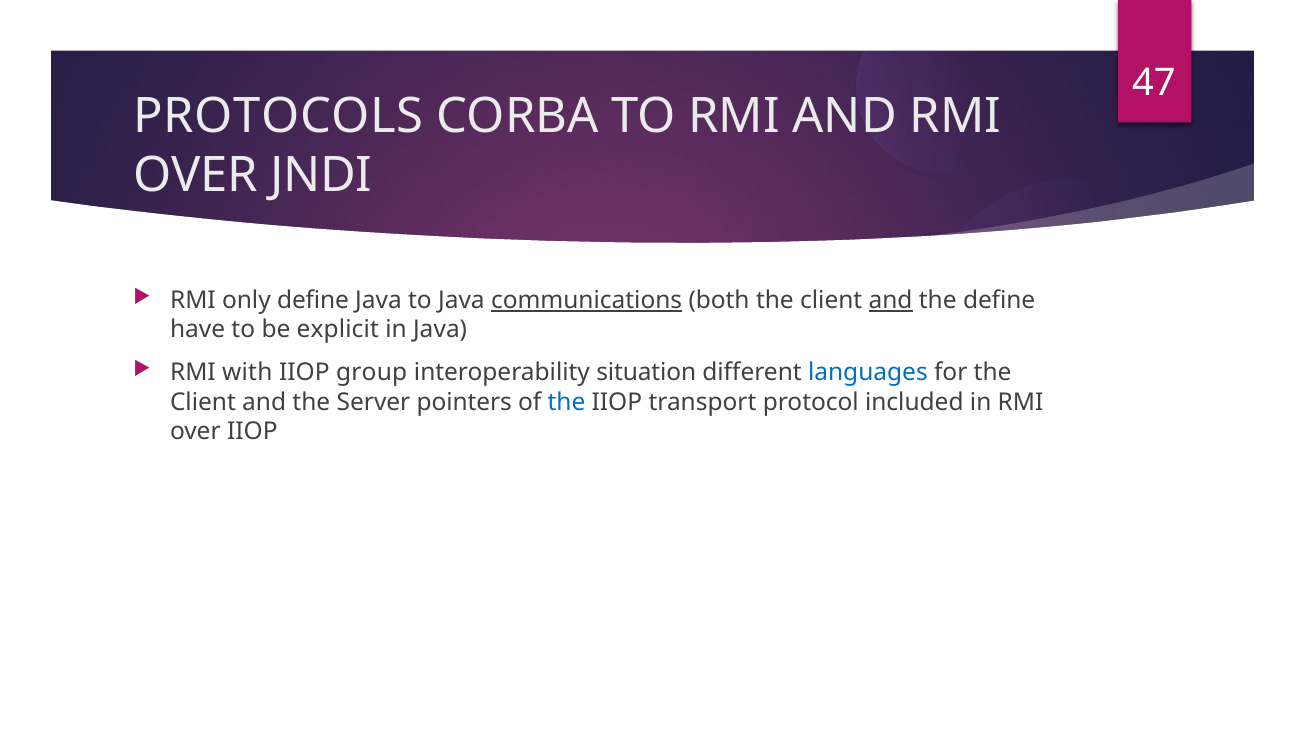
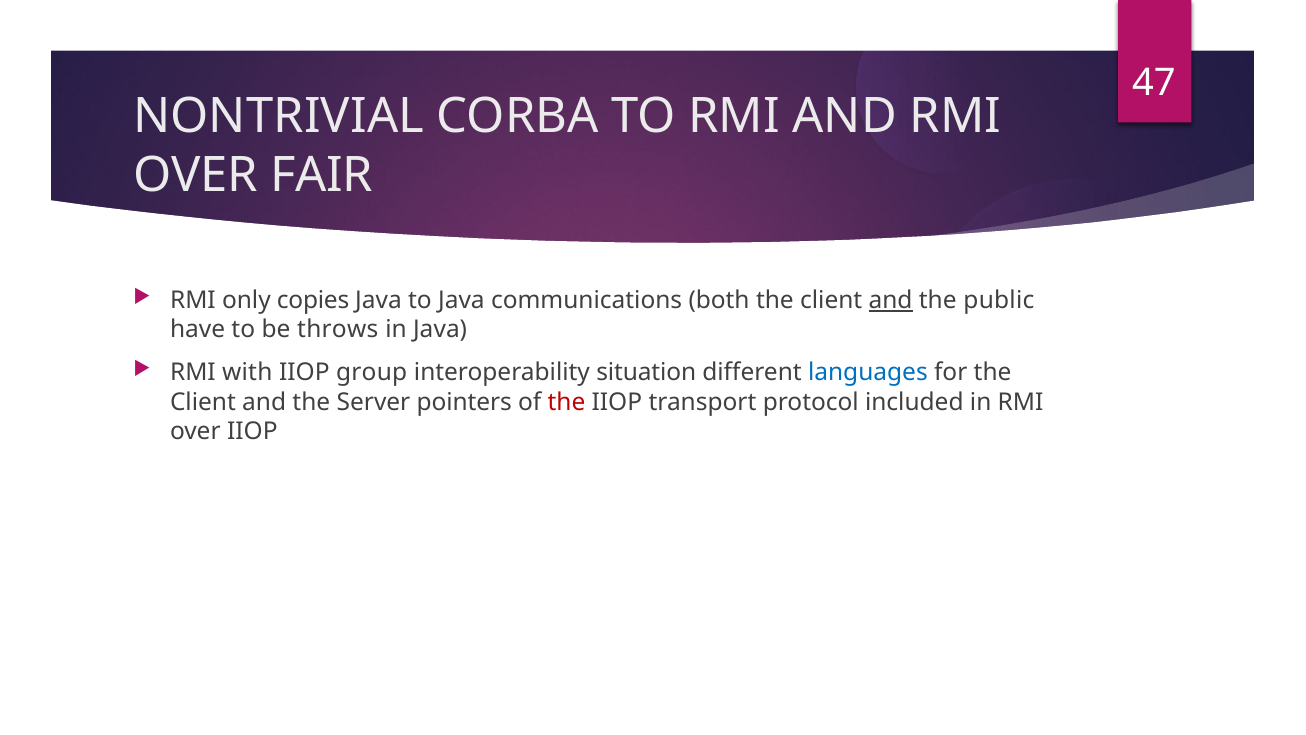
PROTOCOLS: PROTOCOLS -> NONTRIVIAL
JNDI: JNDI -> FAIR
only define: define -> copies
communications underline: present -> none
the define: define -> public
explicit: explicit -> throws
the at (566, 402) colour: blue -> red
